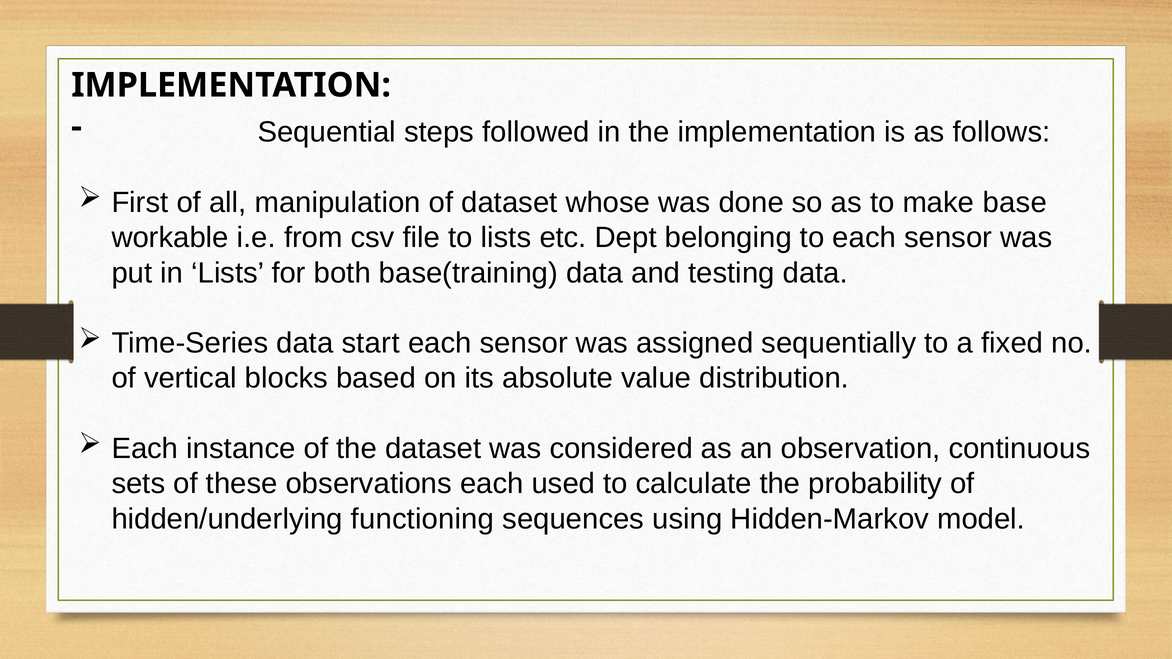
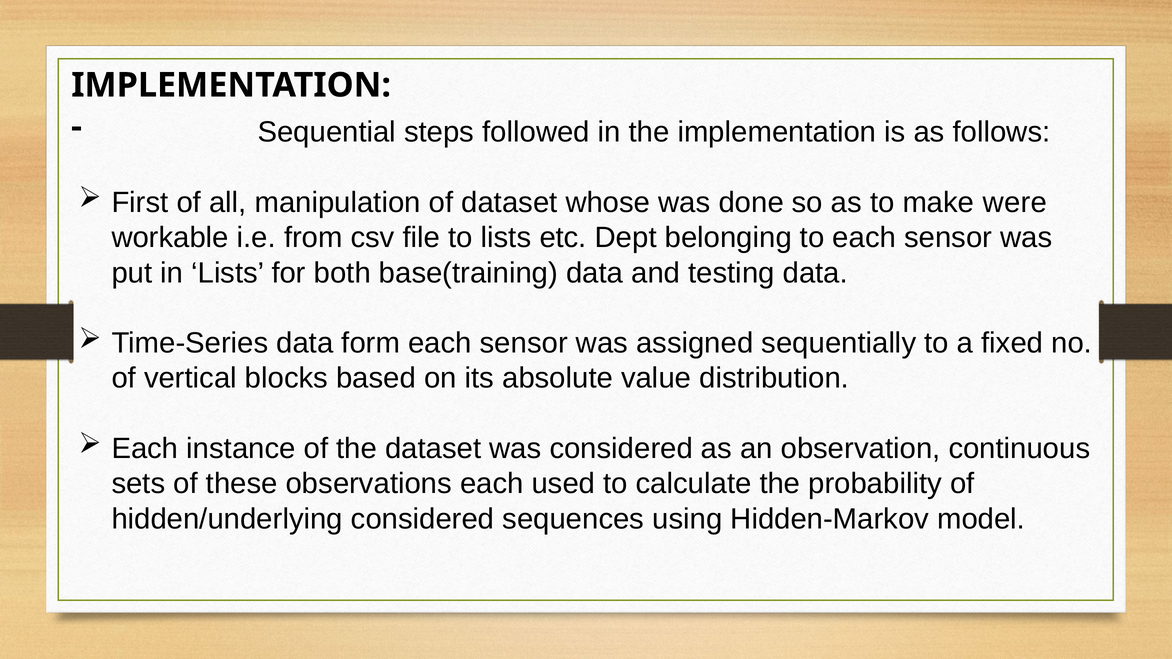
base: base -> were
start: start -> form
hidden/underlying functioning: functioning -> considered
